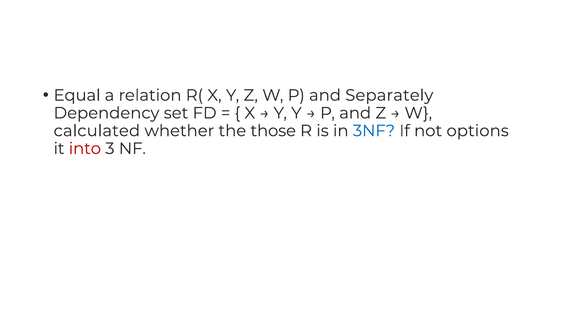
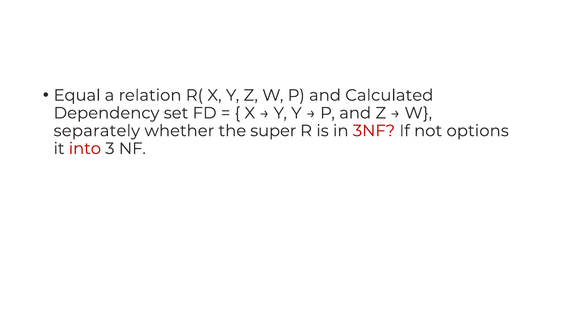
Separately: Separately -> Calculated
calculated: calculated -> separately
those: those -> super
3NF colour: blue -> red
